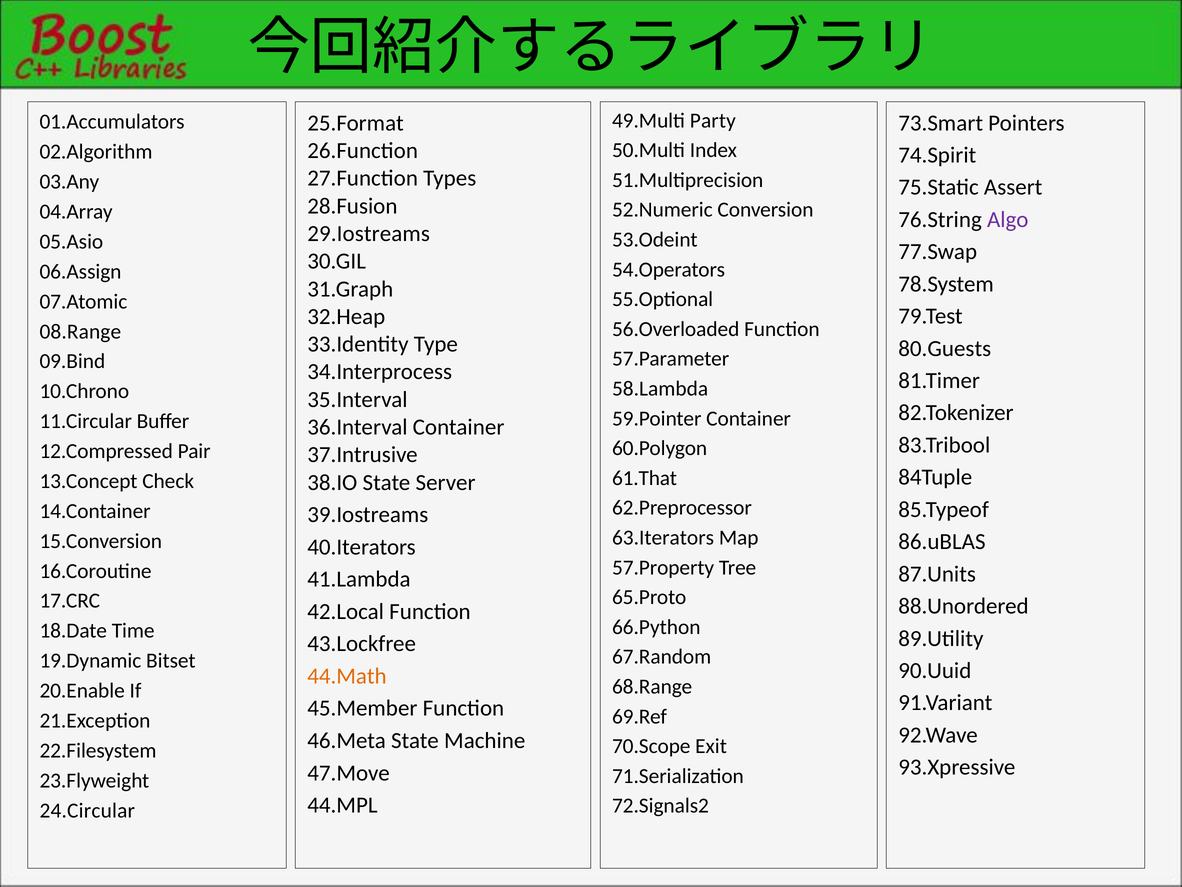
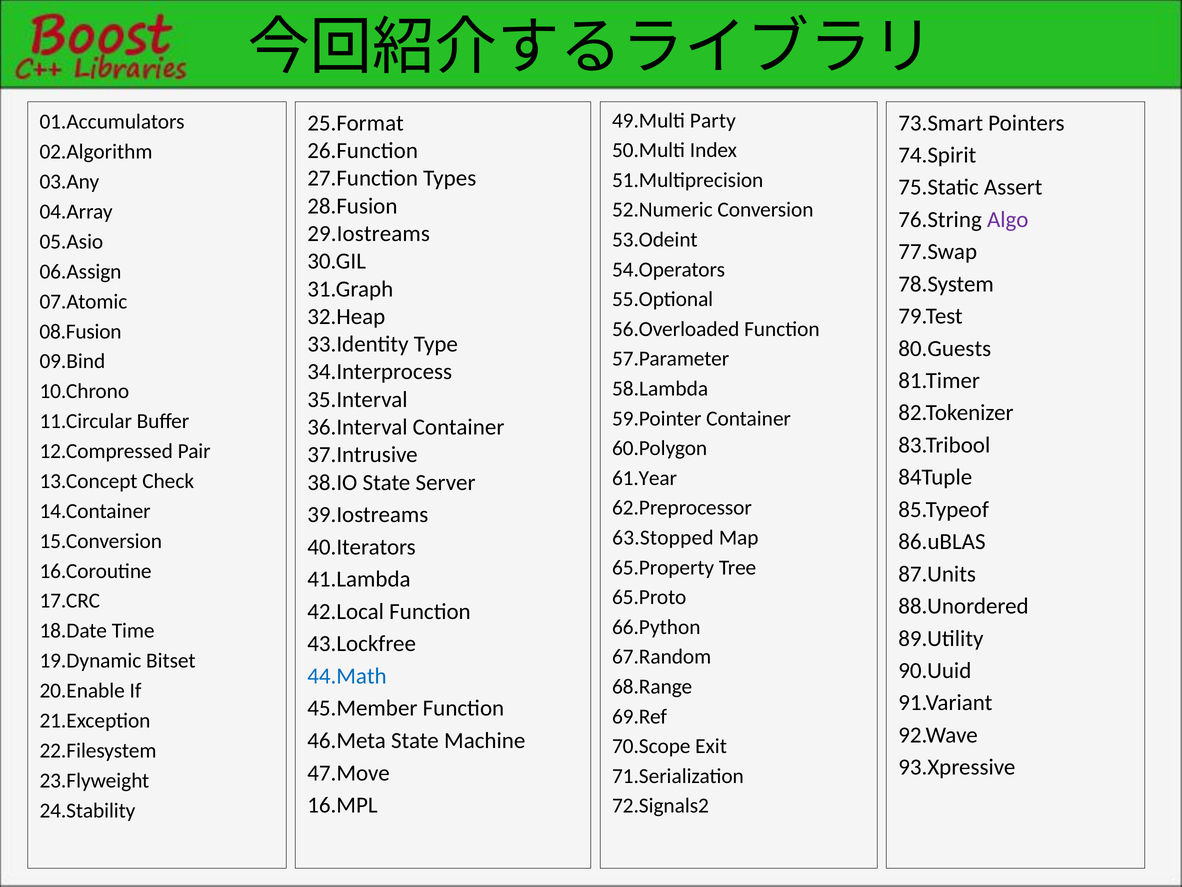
08.Range: 08.Range -> 08.Fusion
61.That: 61.That -> 61.Year
63.Iterators: 63.Iterators -> 63.Stopped
57.Property: 57.Property -> 65.Property
44.Math colour: orange -> blue
44.MPL: 44.MPL -> 16.MPL
24.Circular: 24.Circular -> 24.Stability
